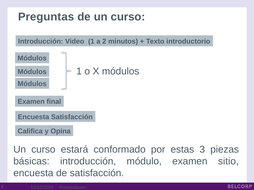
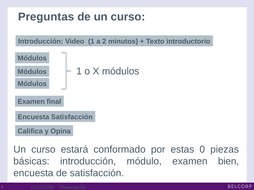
3: 3 -> 0
sitio: sitio -> bien
